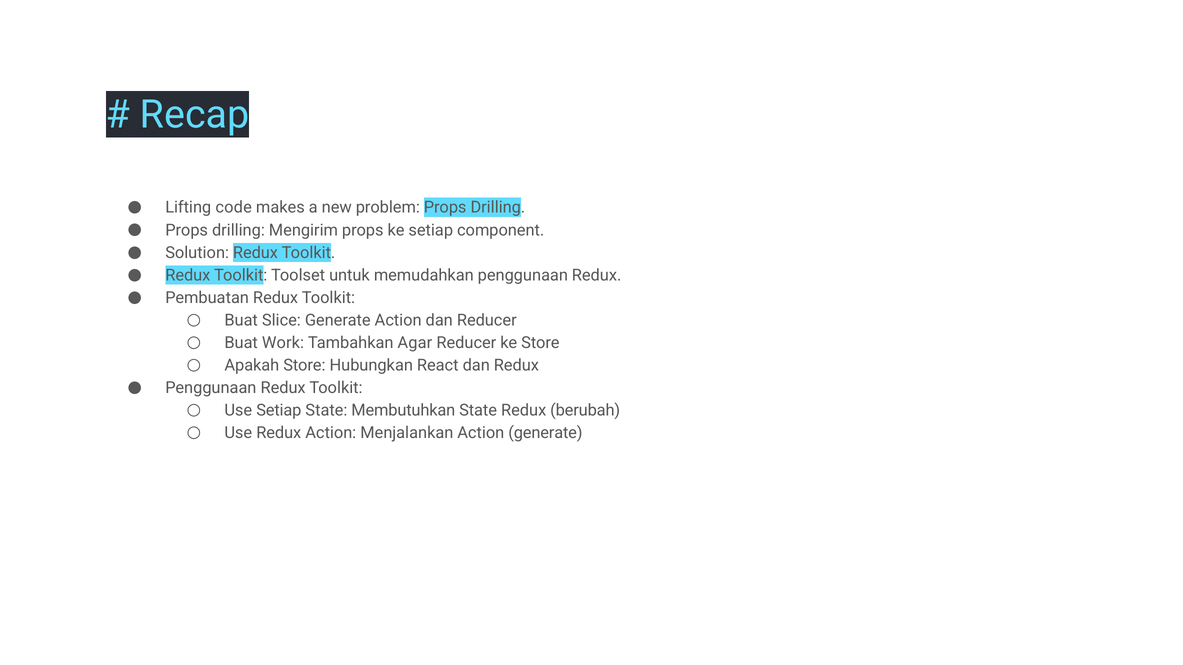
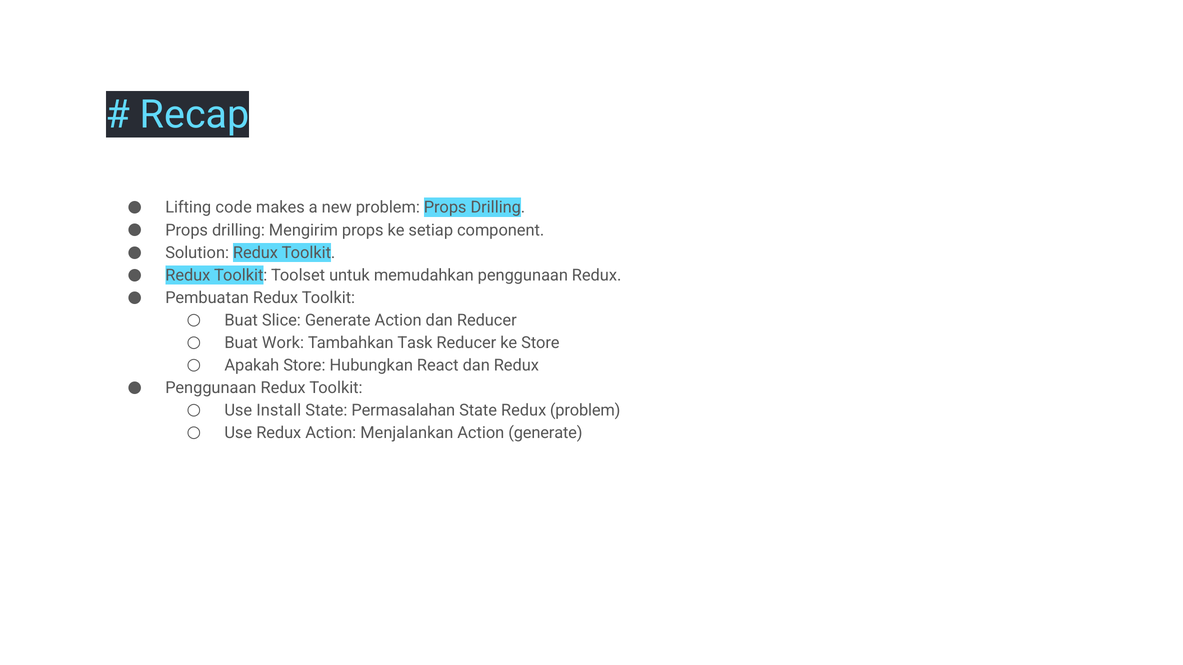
Agar: Agar -> Task
Use Setiap: Setiap -> Install
Membutuhkan: Membutuhkan -> Permasalahan
Redux berubah: berubah -> problem
